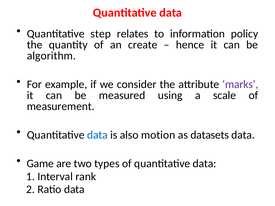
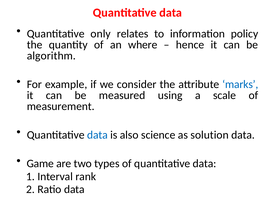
step: step -> only
create: create -> where
marks colour: purple -> blue
motion: motion -> science
datasets: datasets -> solution
